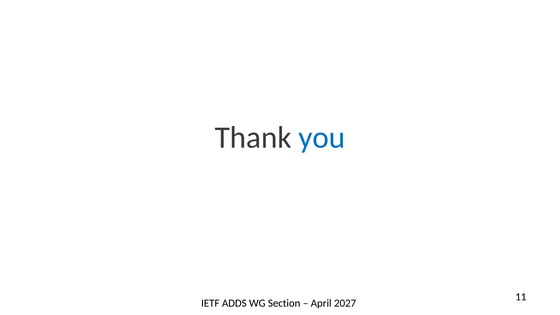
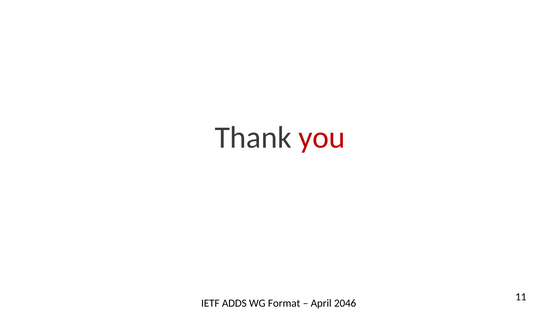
you colour: blue -> red
Section: Section -> Format
2027: 2027 -> 2046
